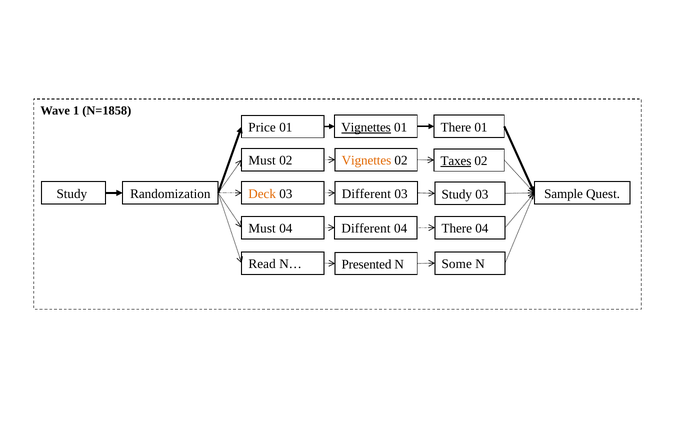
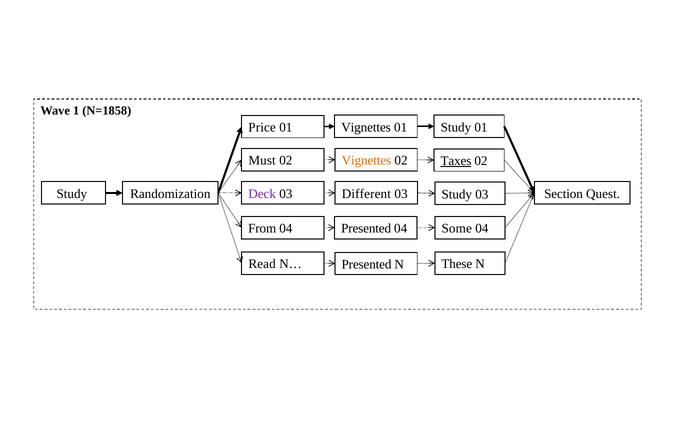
Vignettes at (366, 127) underline: present -> none
There at (456, 127): There -> Study
Deck colour: orange -> purple
Sample: Sample -> Section
Must at (262, 229): Must -> From
Different at (366, 229): Different -> Presented
There at (457, 229): There -> Some
Some: Some -> These
